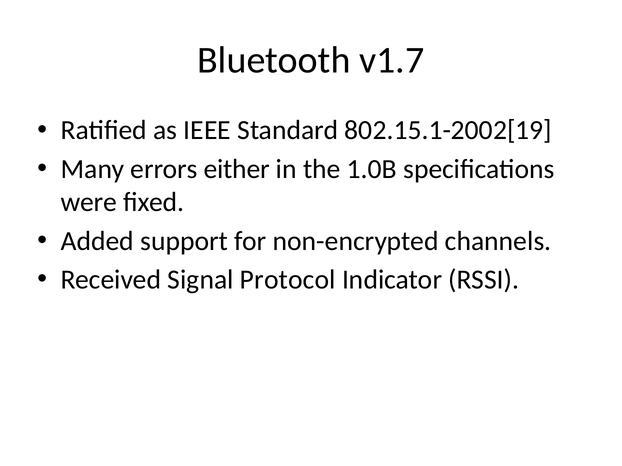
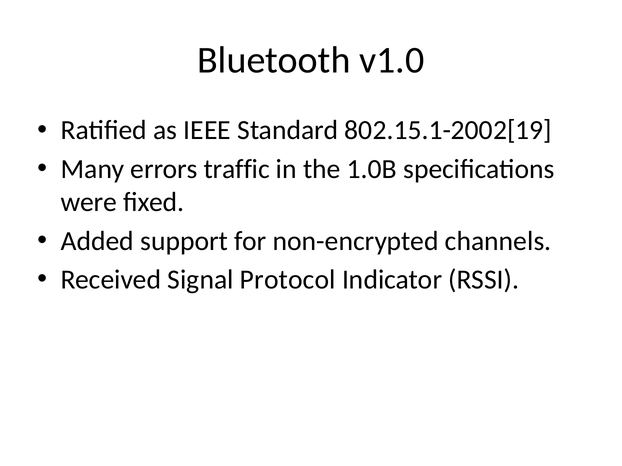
v1.7: v1.7 -> v1.0
either: either -> traffic
